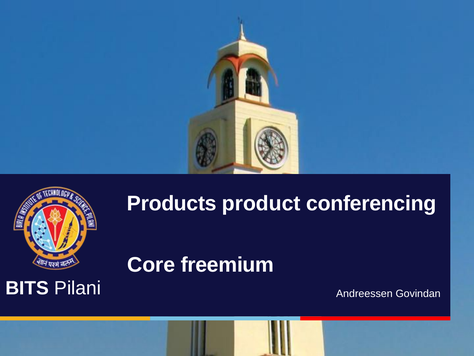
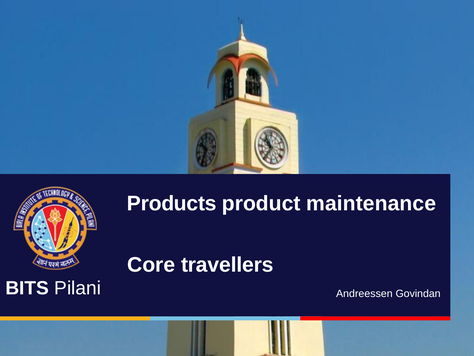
conferencing: conferencing -> maintenance
freemium: freemium -> travellers
